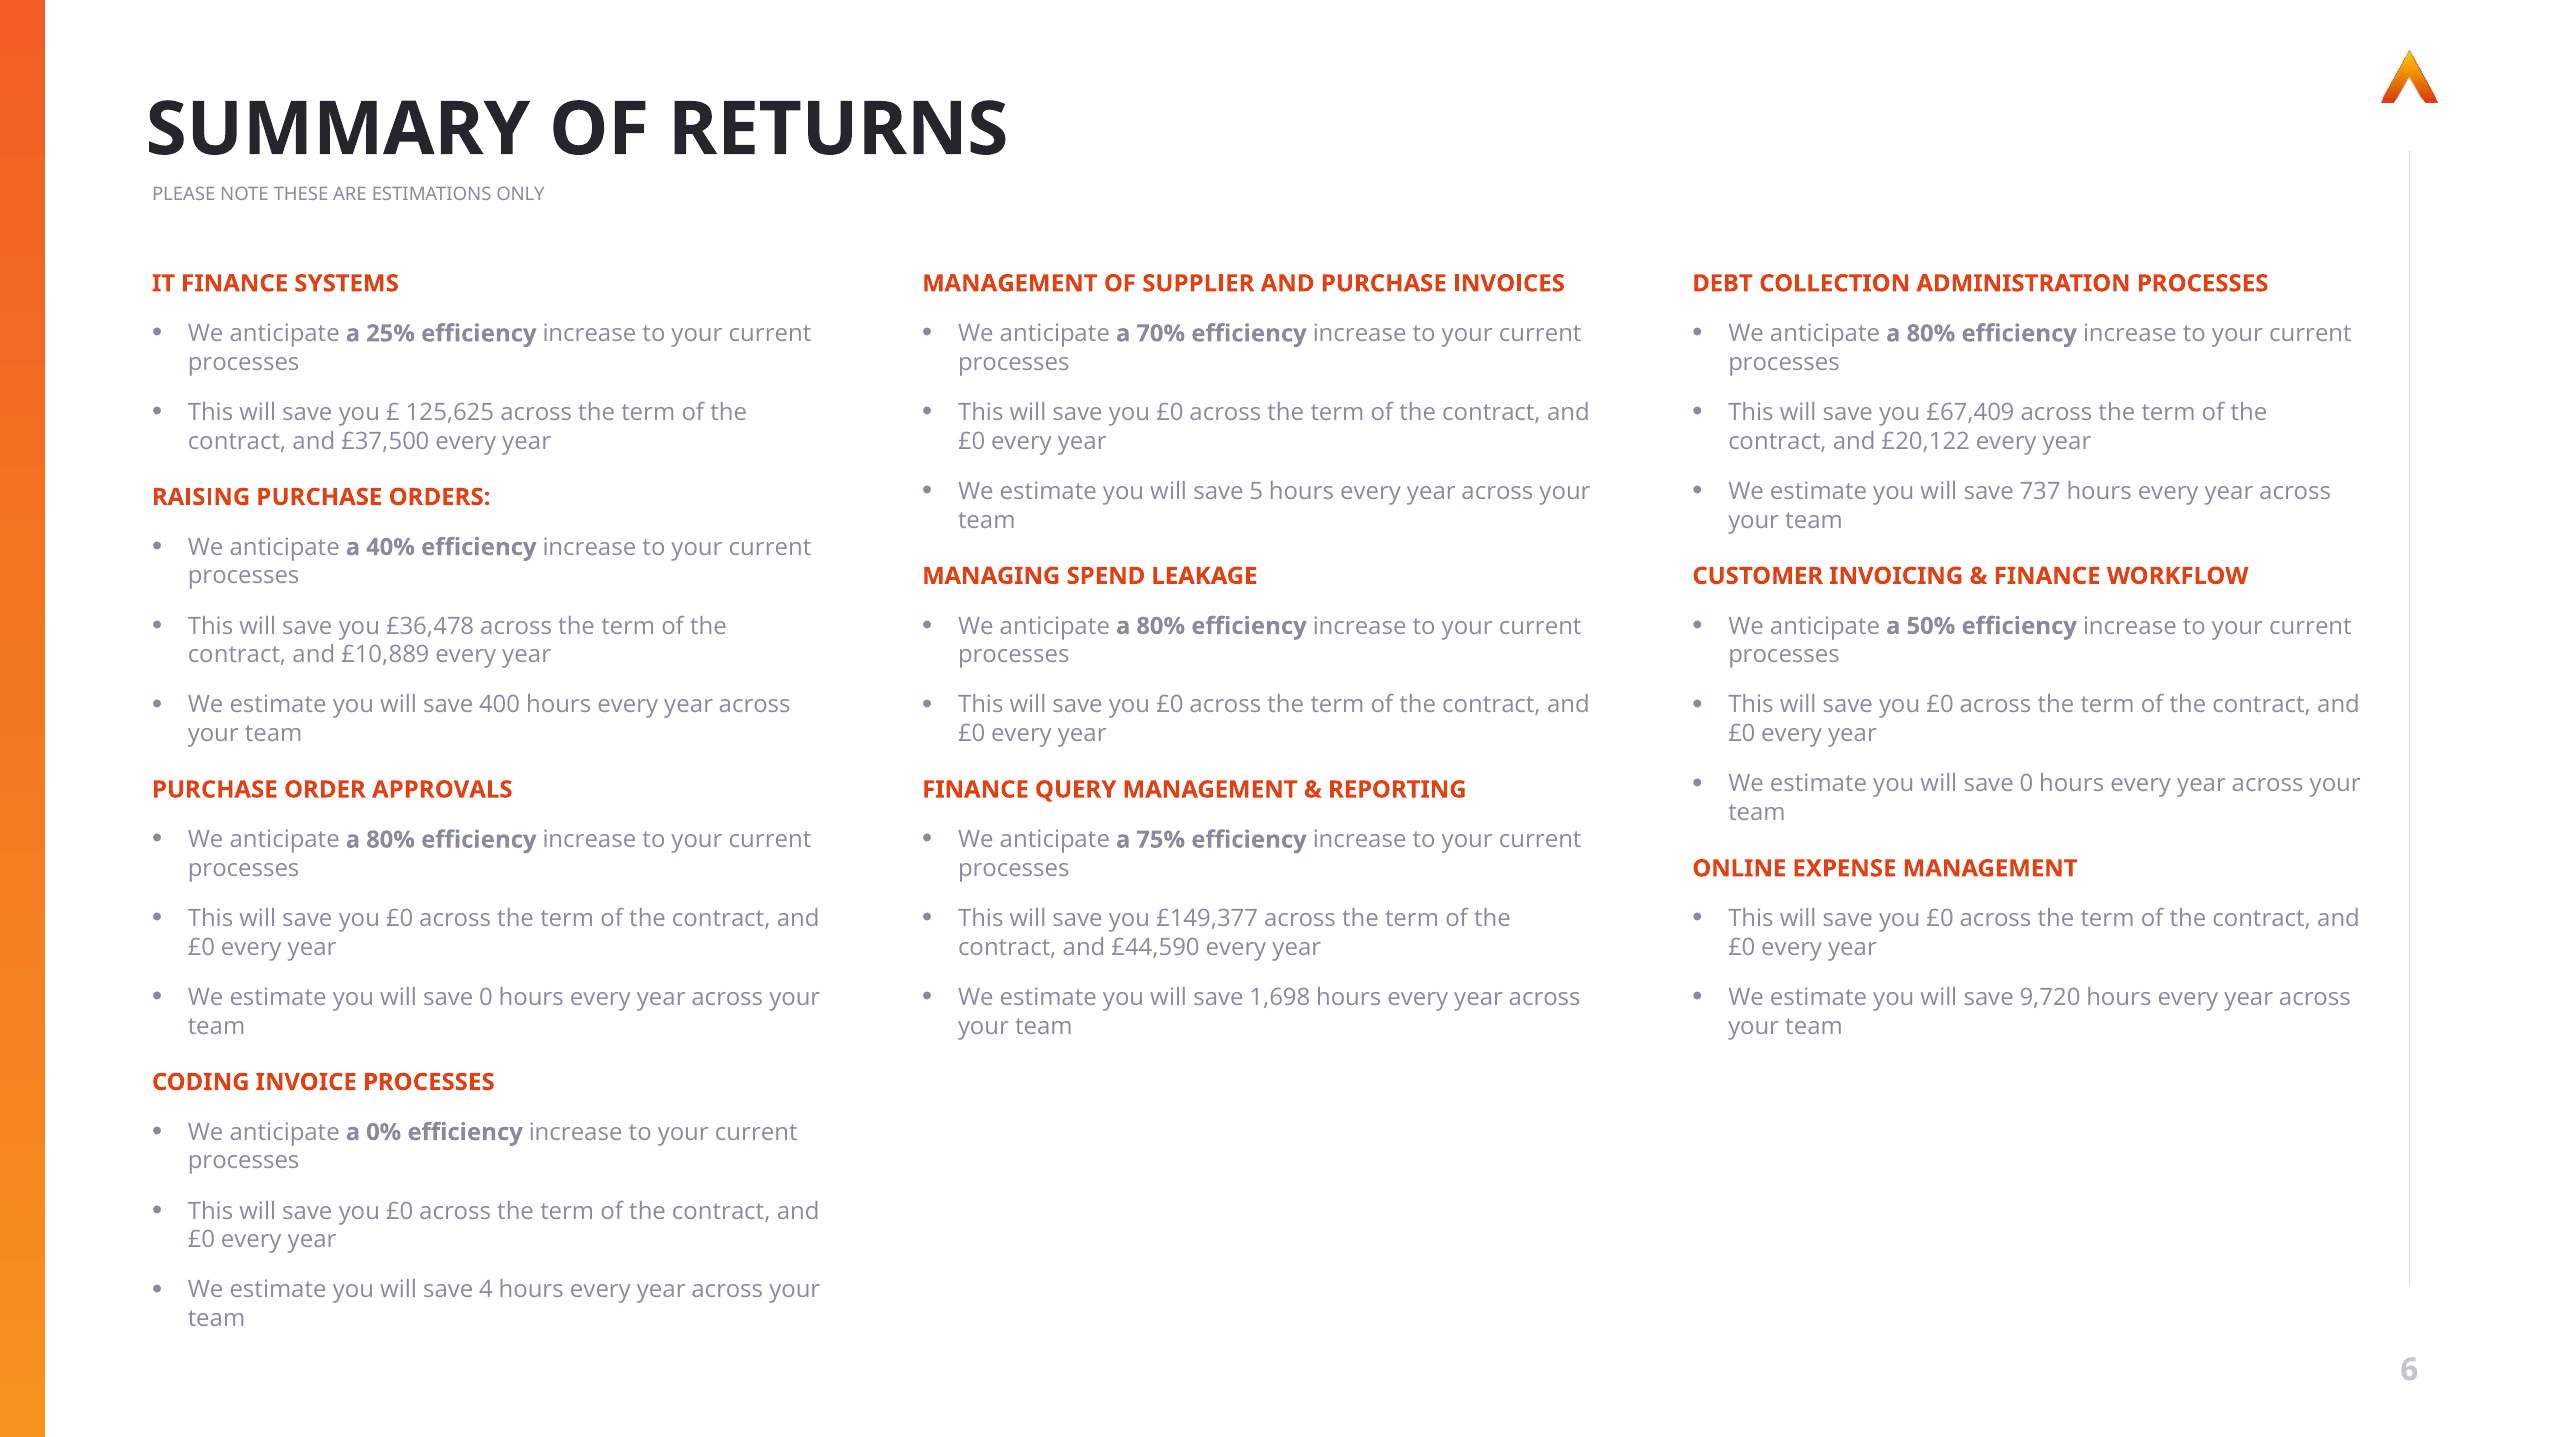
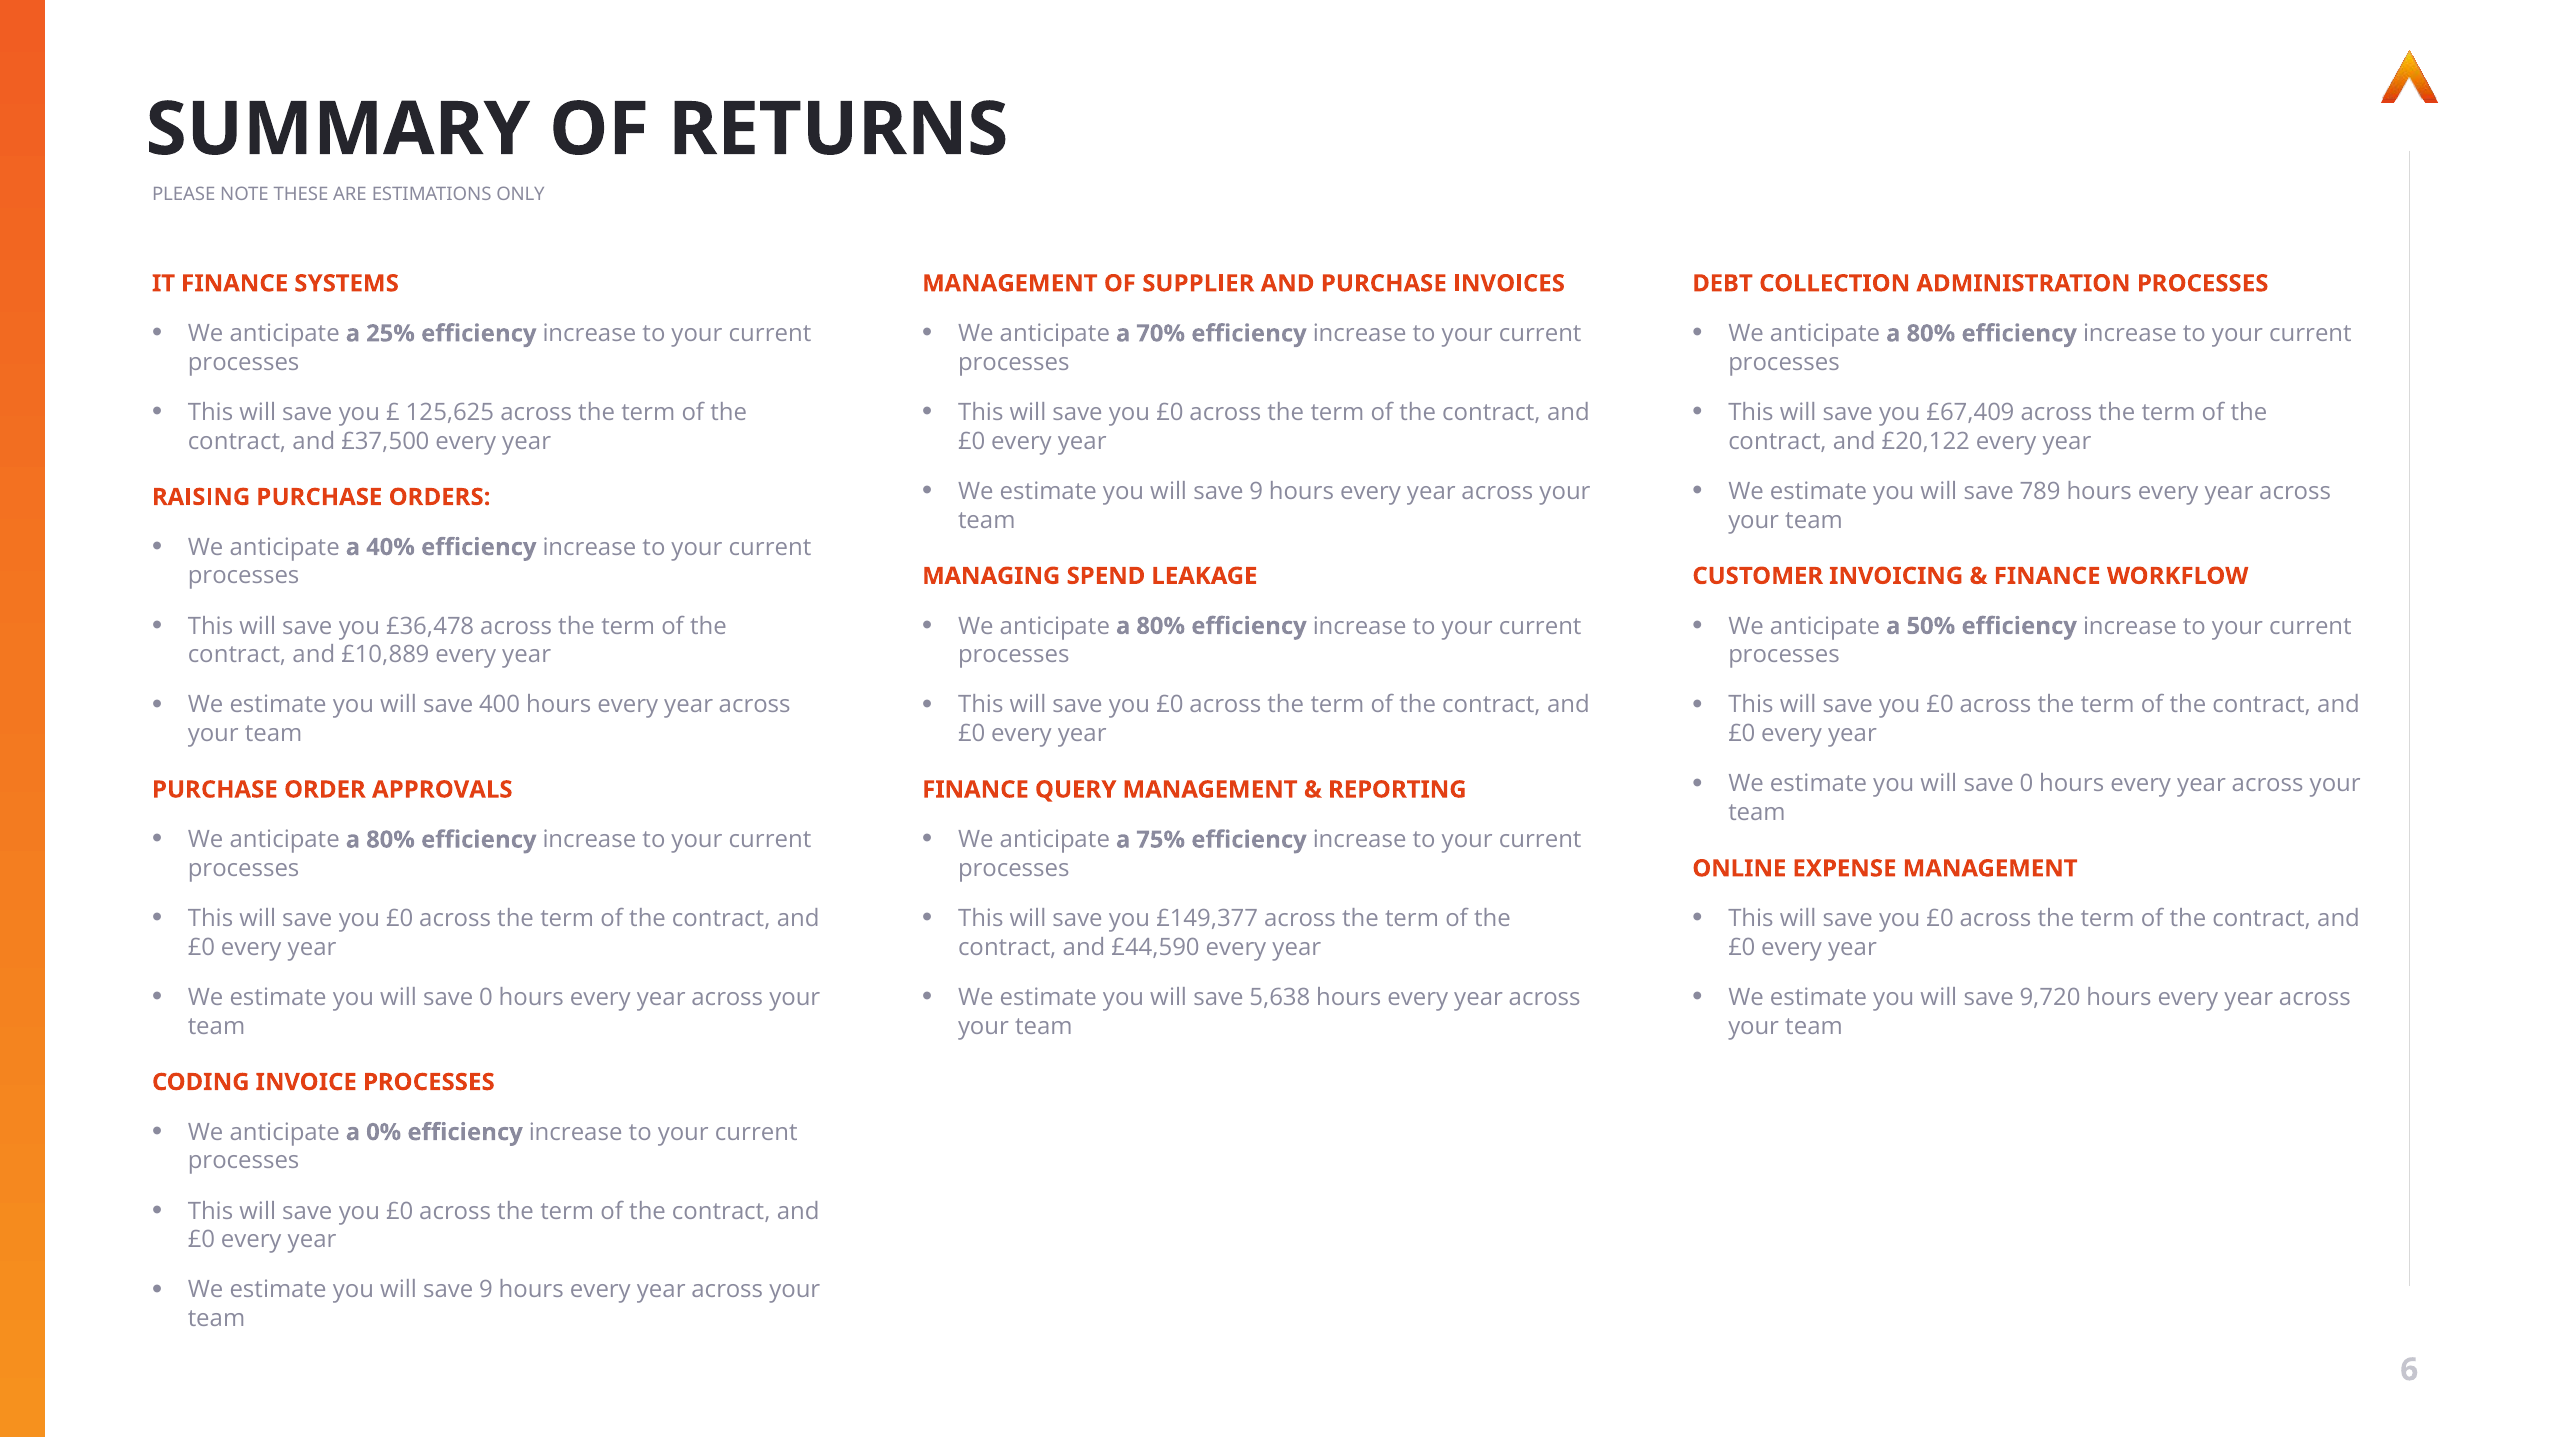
5 at (1256, 491): 5 -> 9
737: 737 -> 789
1,698: 1,698 -> 5,638
4 at (486, 1290): 4 -> 9
